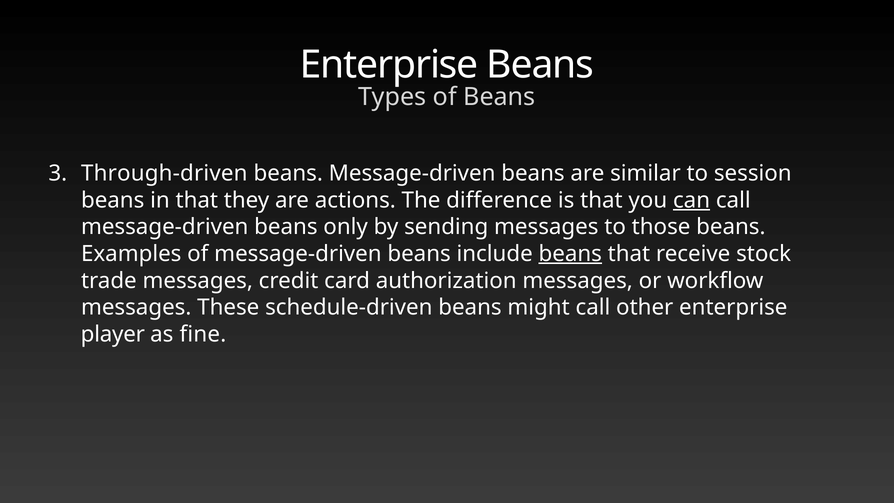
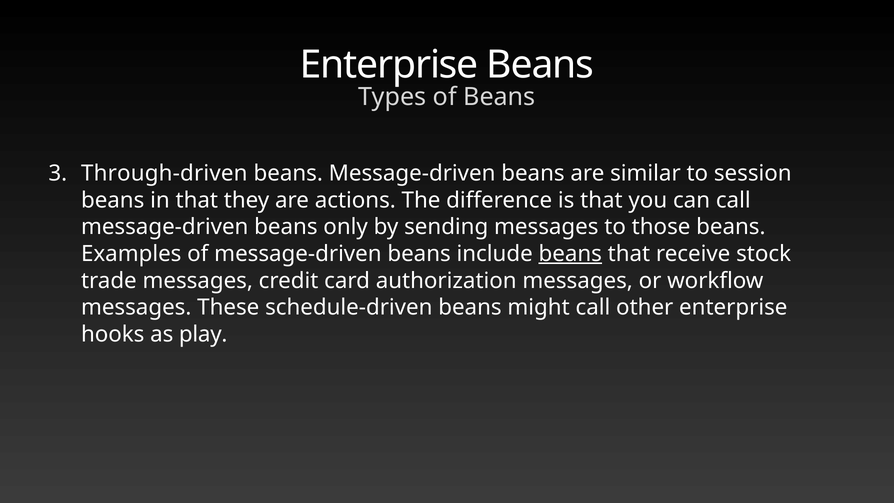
can underline: present -> none
player: player -> hooks
fine: fine -> play
